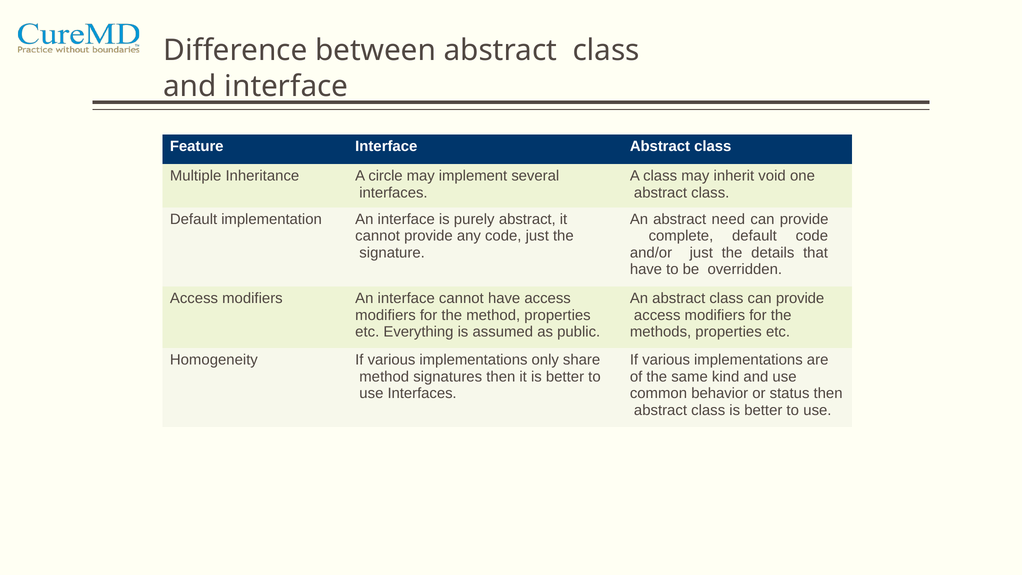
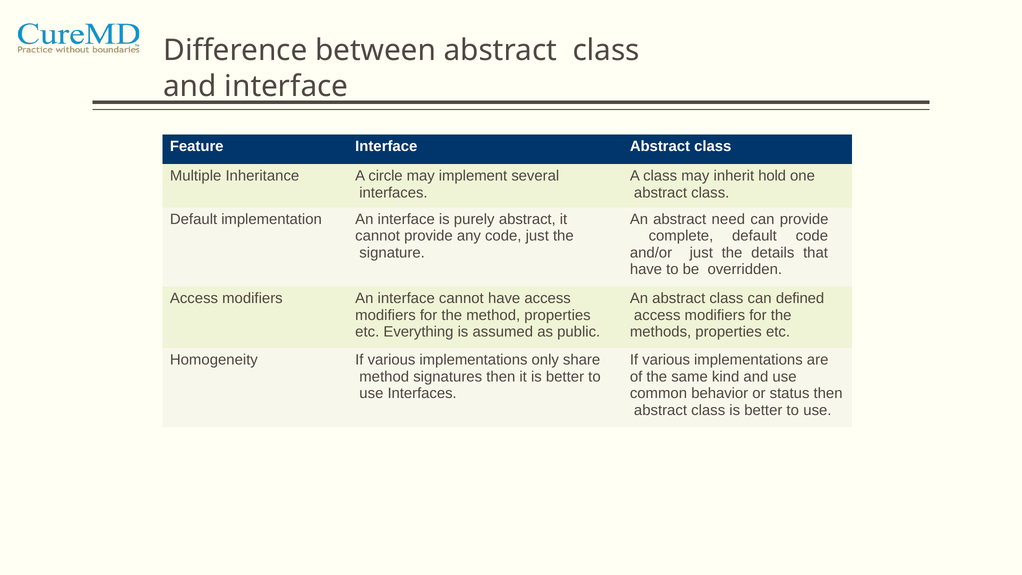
void: void -> hold
class can provide: provide -> defined
